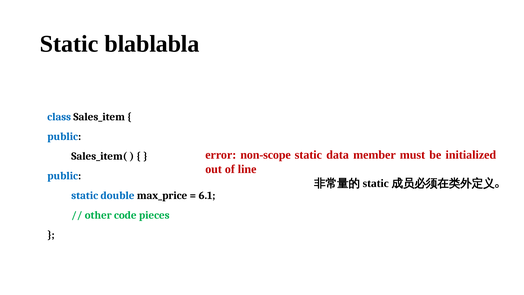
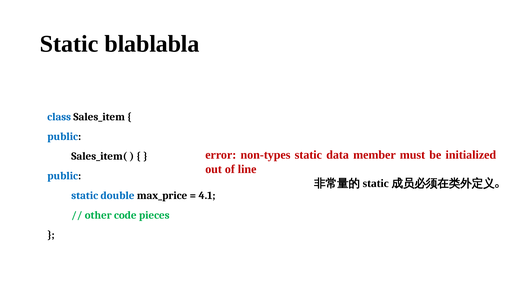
non-scope: non-scope -> non-types
6.1: 6.1 -> 4.1
